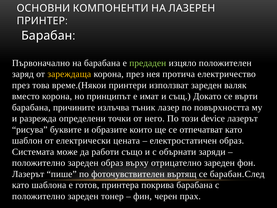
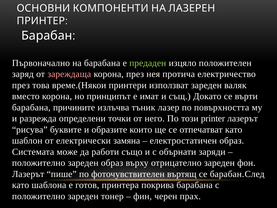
зареждаща colour: yellow -> pink
device: device -> printer
цената: цената -> замяна
